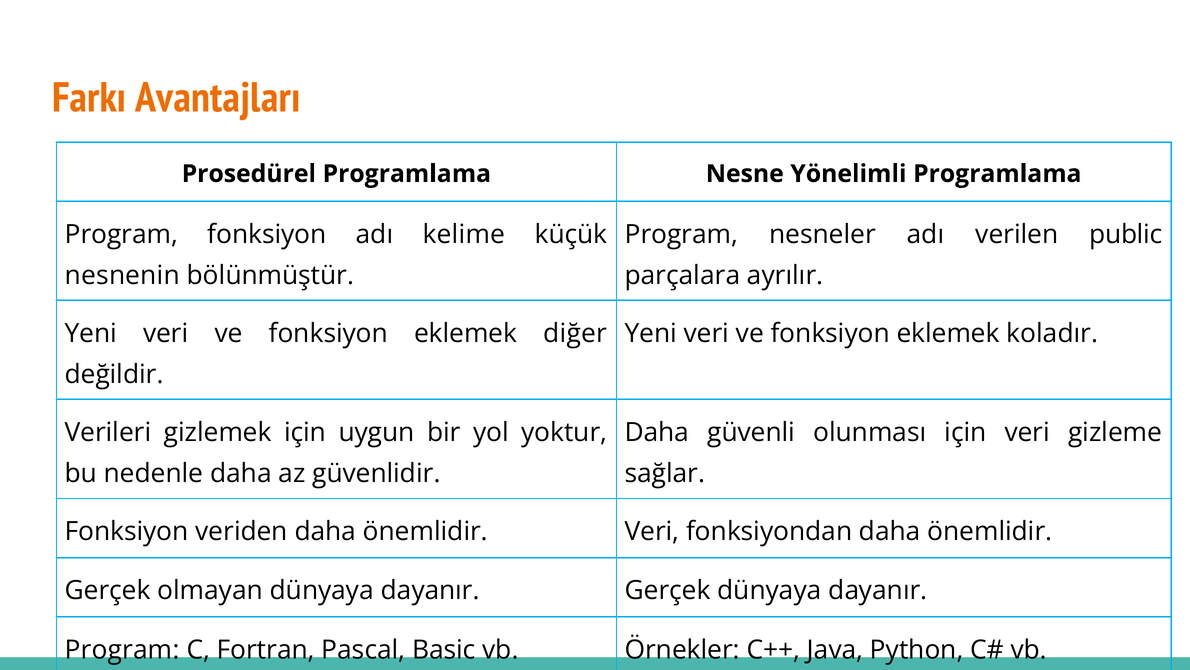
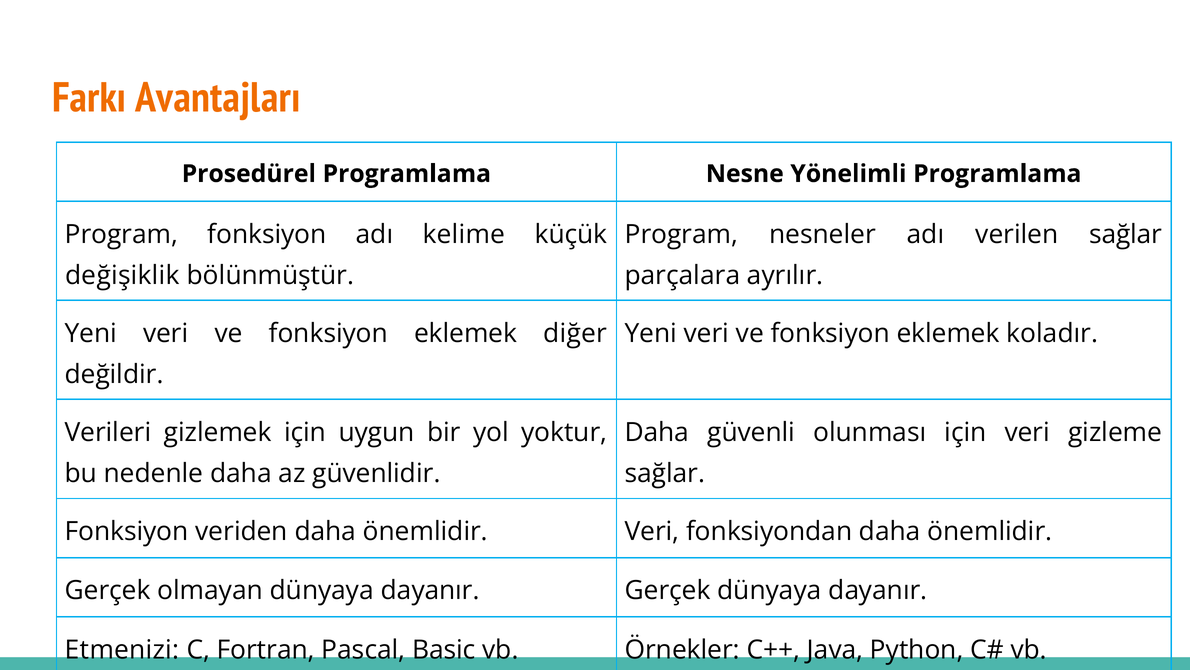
verilen public: public -> sağlar
nesnenin: nesnenin -> değişiklik
Program at (122, 649): Program -> Etmenizi
